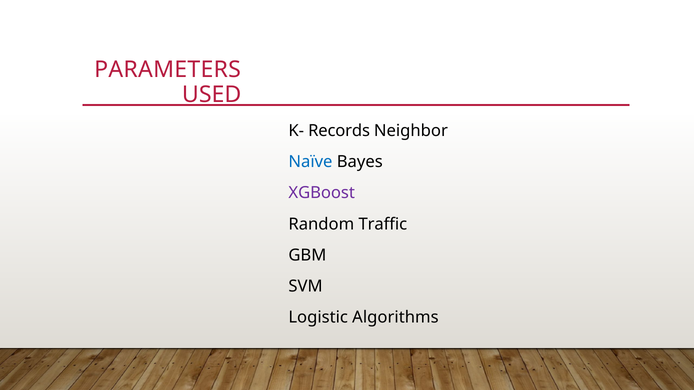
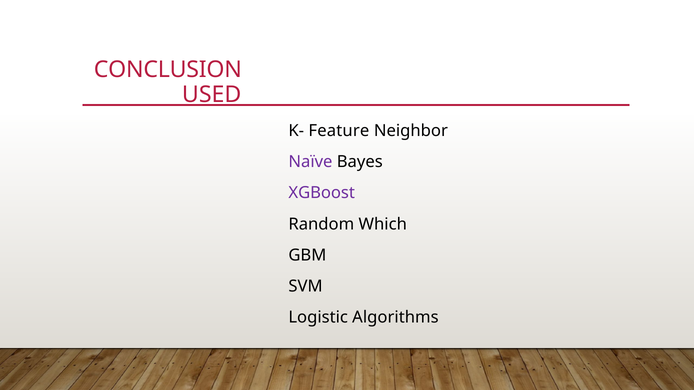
PARAMETERS: PARAMETERS -> CONCLUSION
Records: Records -> Feature
Naïve colour: blue -> purple
Traffic: Traffic -> Which
